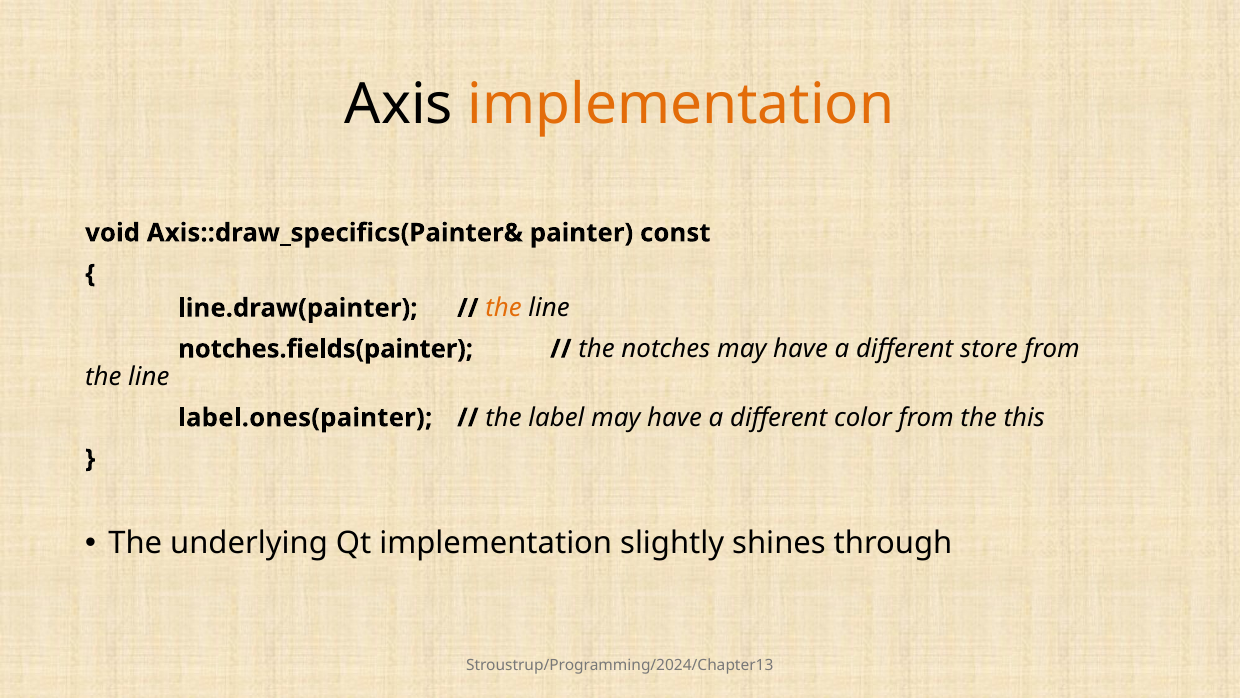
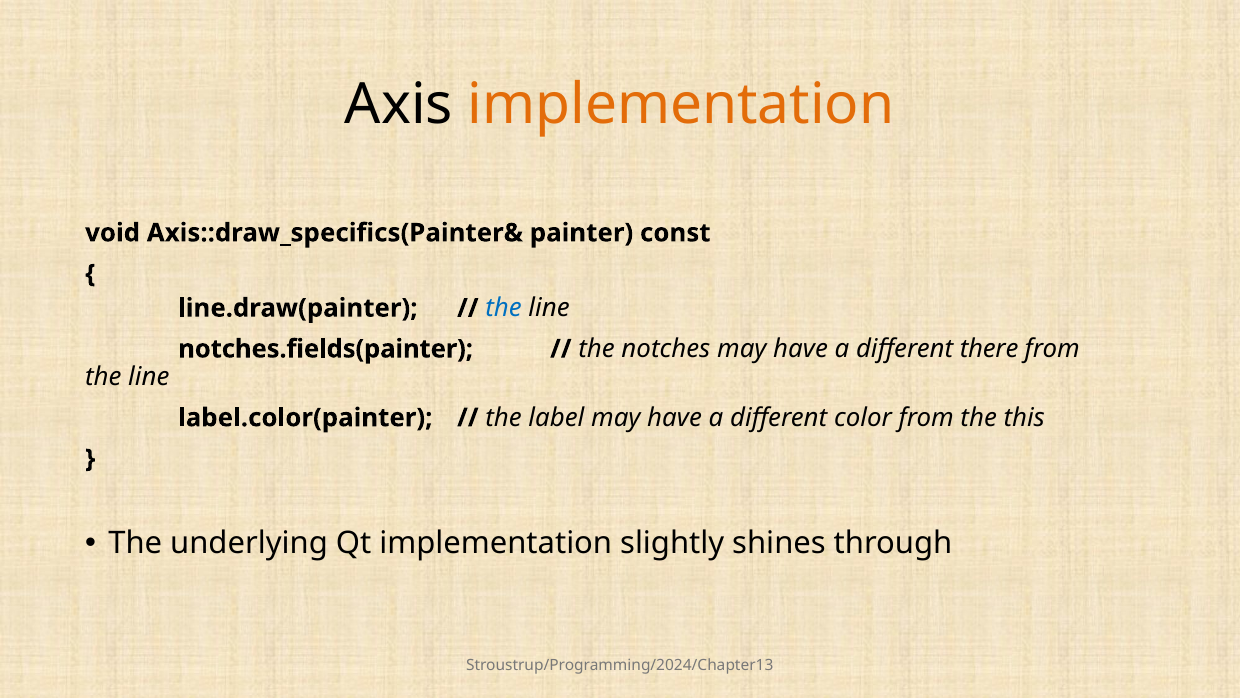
the at (504, 308) colour: orange -> blue
store: store -> there
label.ones(painter: label.ones(painter -> label.color(painter
